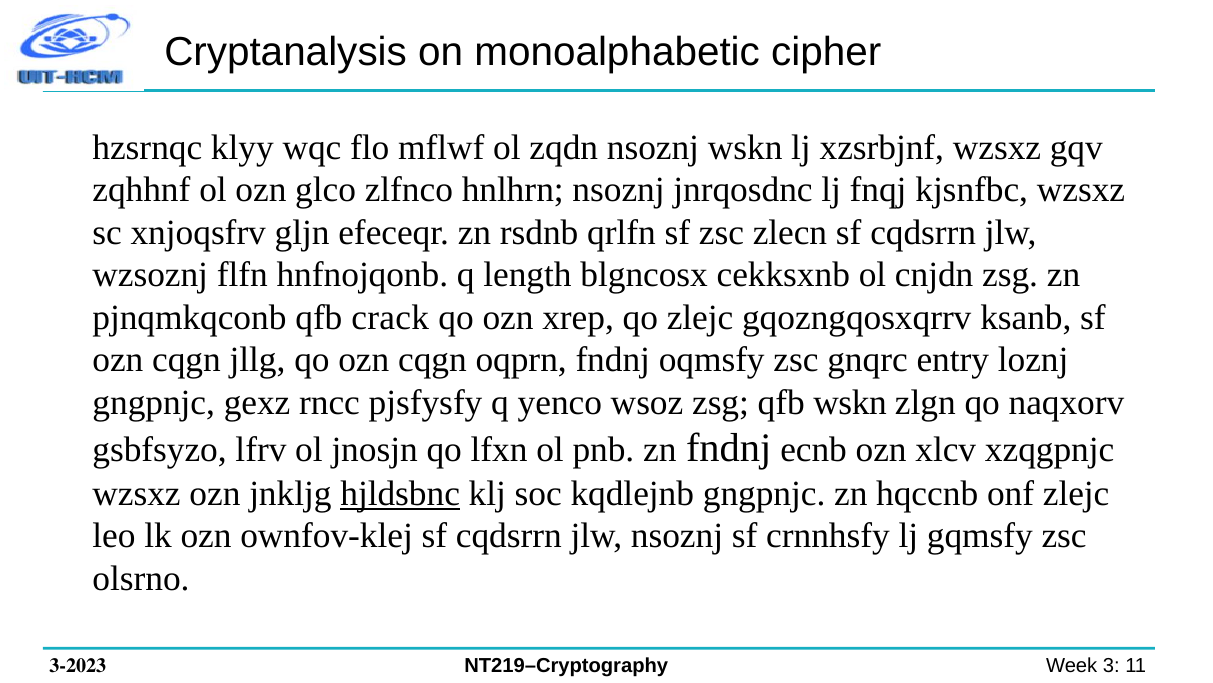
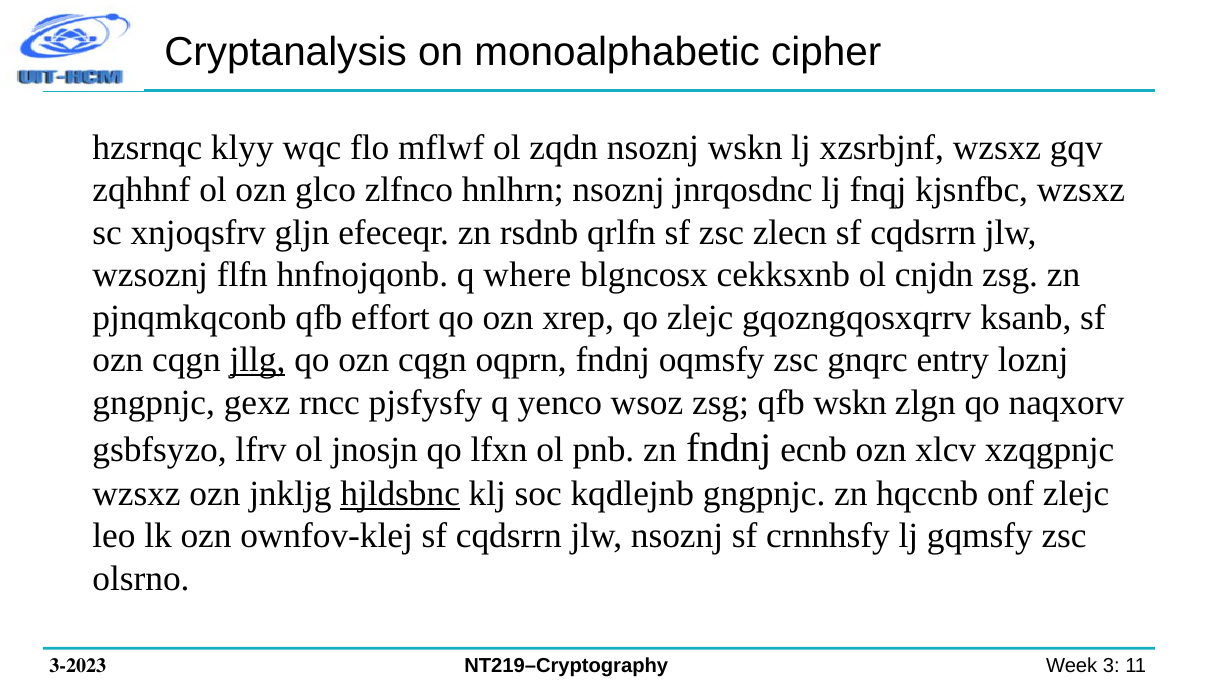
length: length -> where
crack: crack -> effort
jllg underline: none -> present
